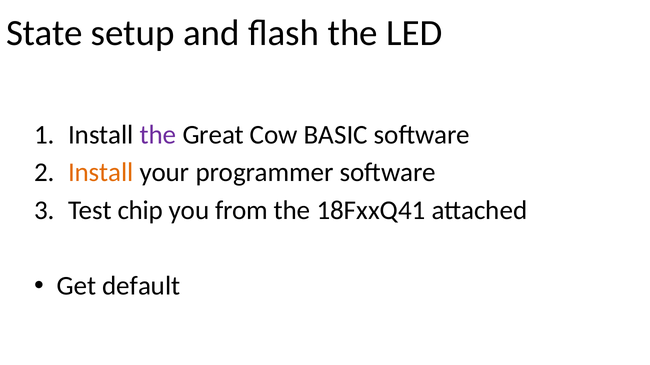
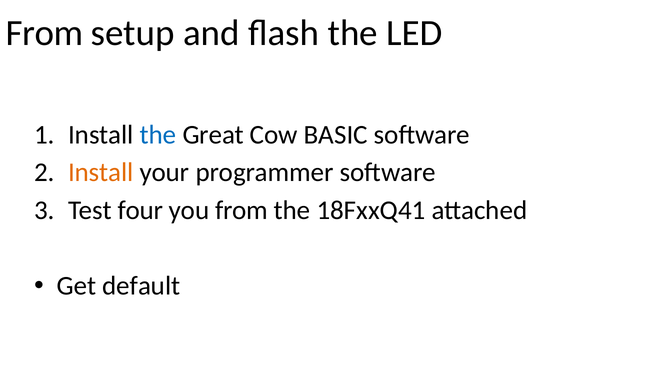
State at (44, 33): State -> From
the at (158, 135) colour: purple -> blue
chip: chip -> four
